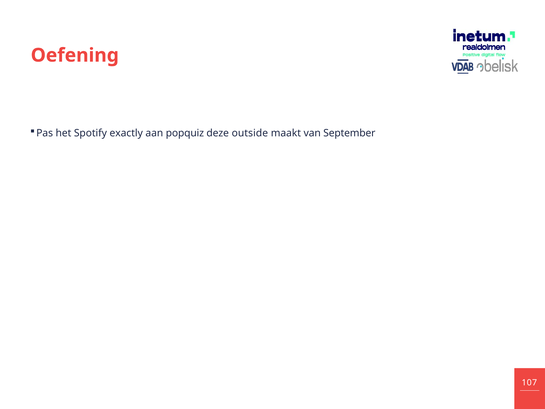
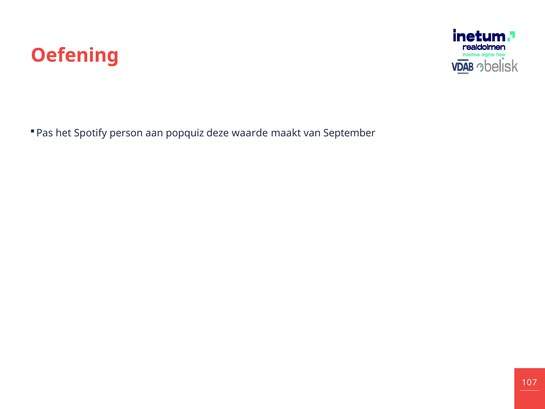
exactly: exactly -> person
outside: outside -> waarde
